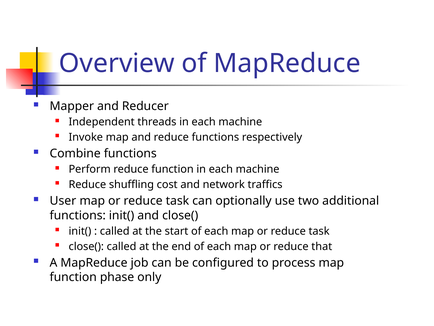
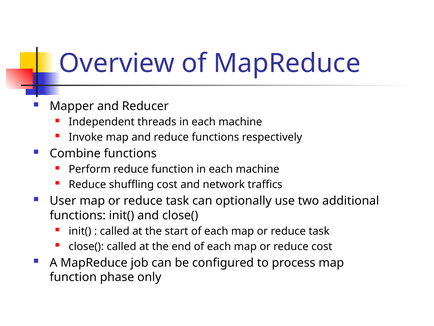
reduce that: that -> cost
